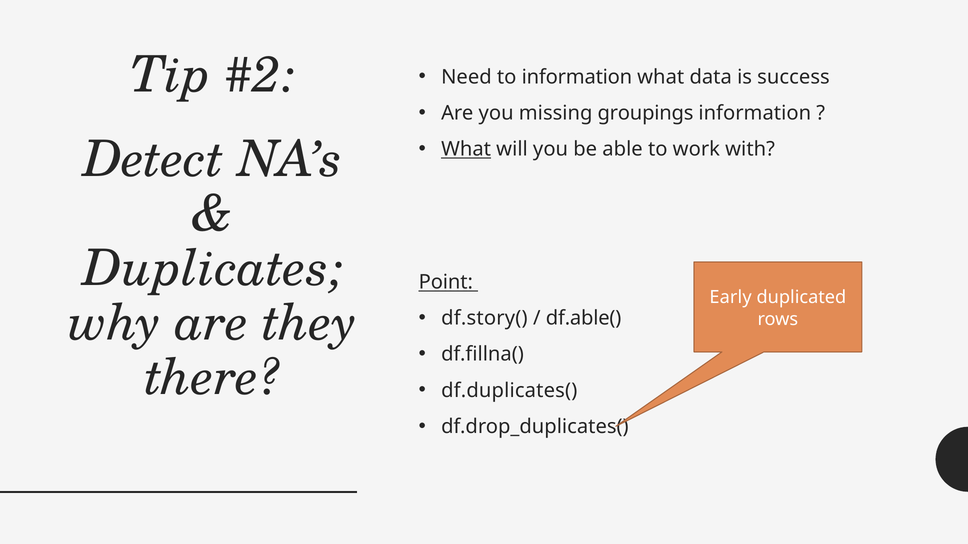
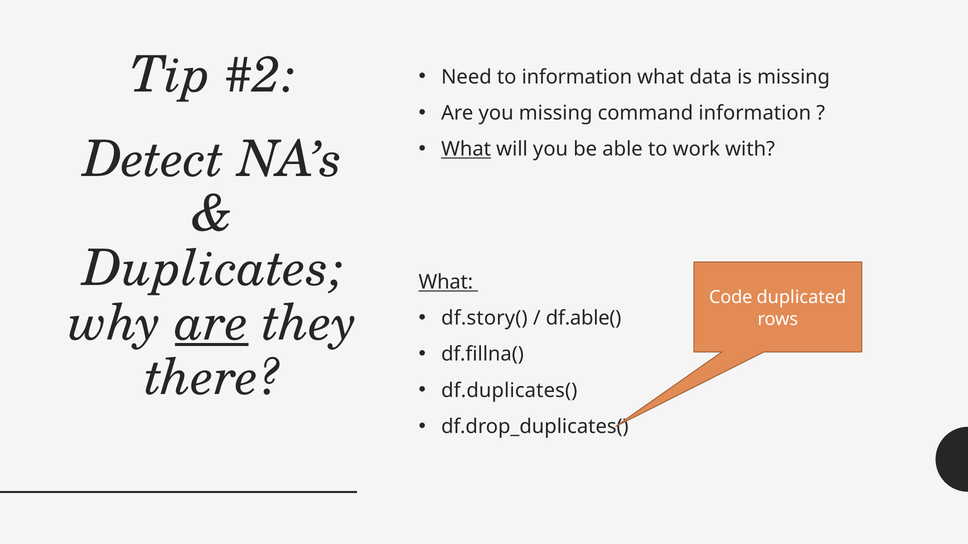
is success: success -> missing
groupings: groupings -> command
Point at (446, 282): Point -> What
Early: Early -> Code
are at (212, 323) underline: none -> present
